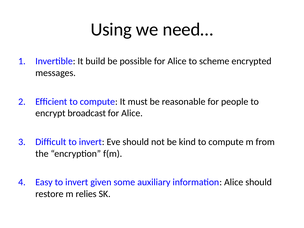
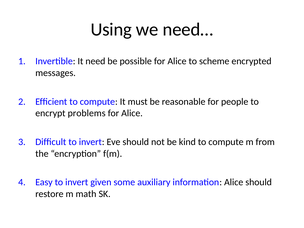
build: build -> need
broadcast: broadcast -> problems
relies: relies -> math
